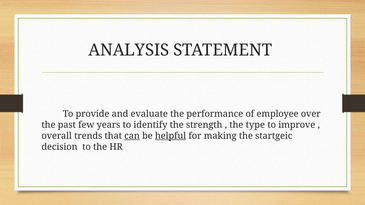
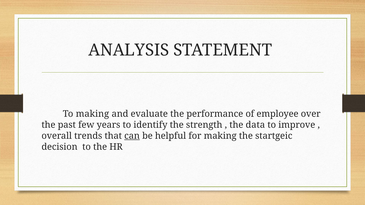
To provide: provide -> making
type: type -> data
helpful underline: present -> none
